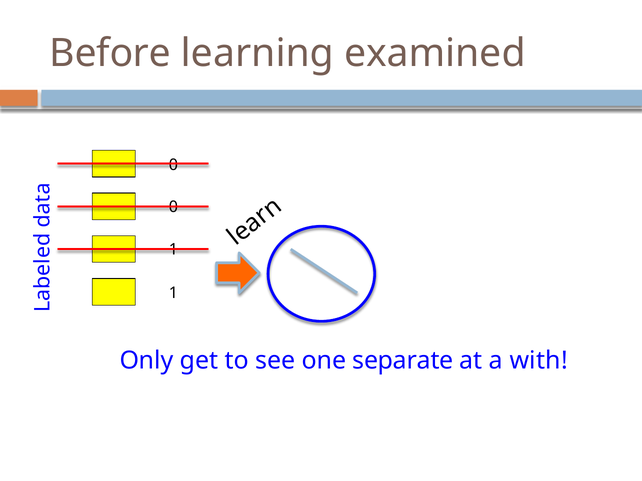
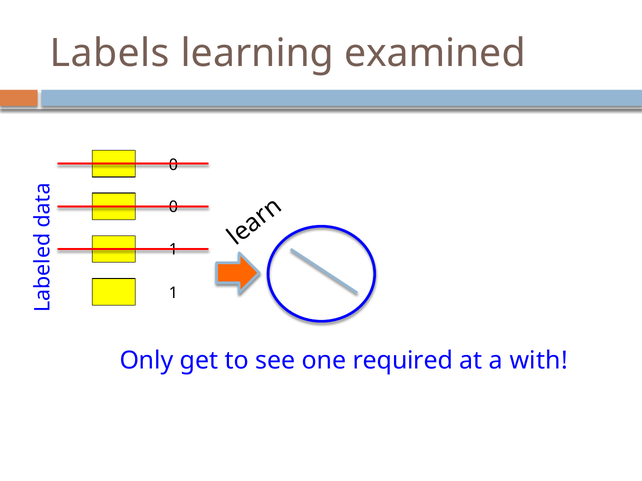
Before: Before -> Labels
separate: separate -> required
